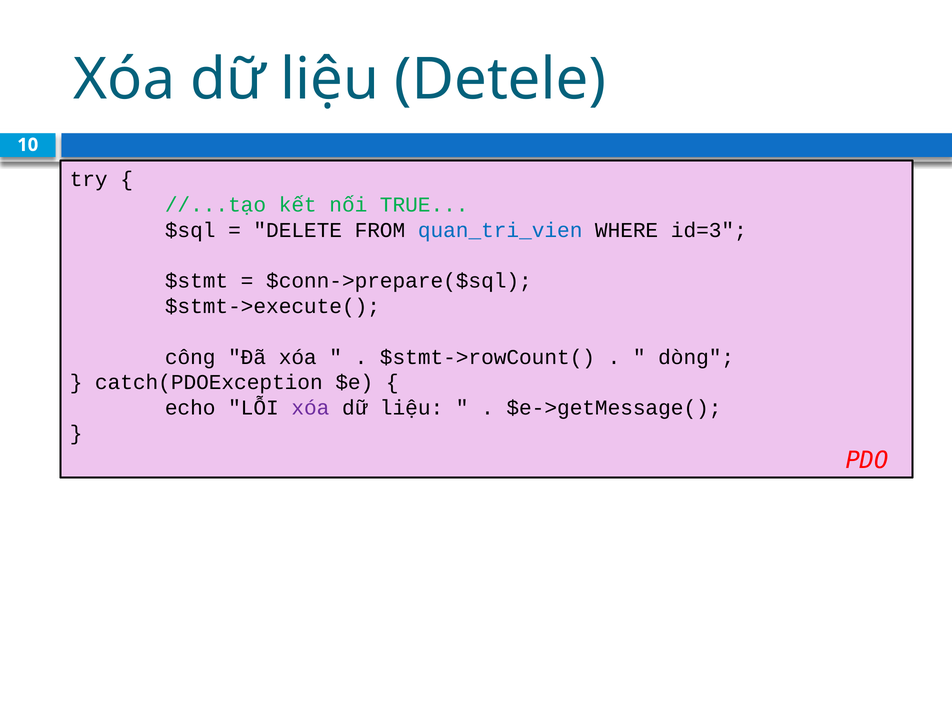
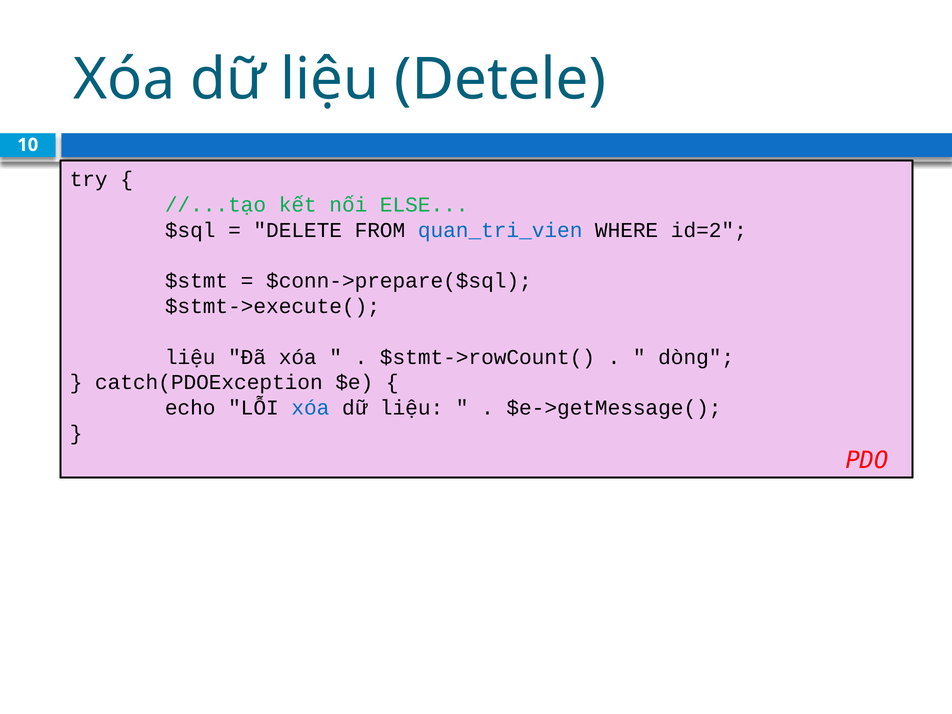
TRUE: TRUE -> ELSE
id=3: id=3 -> id=2
công at (190, 357): công -> liệu
xóa at (310, 408) colour: purple -> blue
